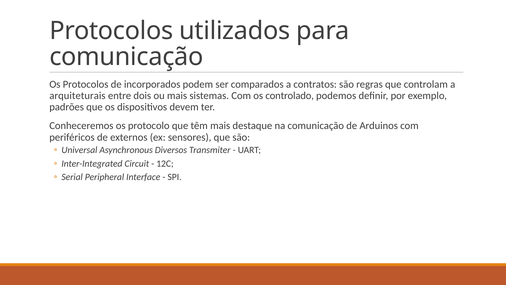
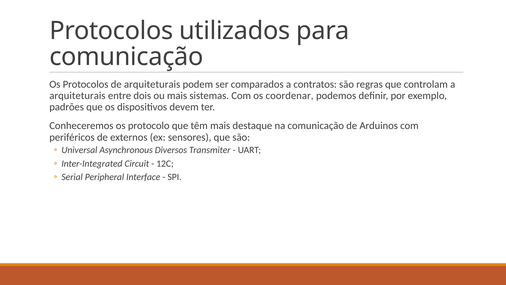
de incorporados: incorporados -> arquiteturais
controlado: controlado -> coordenar
